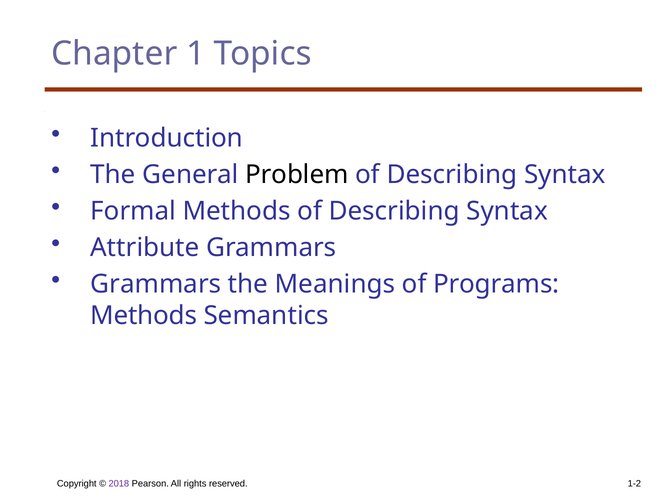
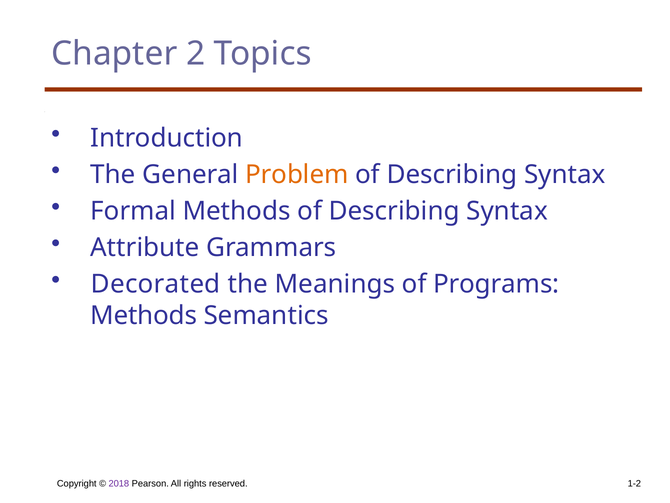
1: 1 -> 2
Problem colour: black -> orange
Grammars at (156, 284): Grammars -> Decorated
